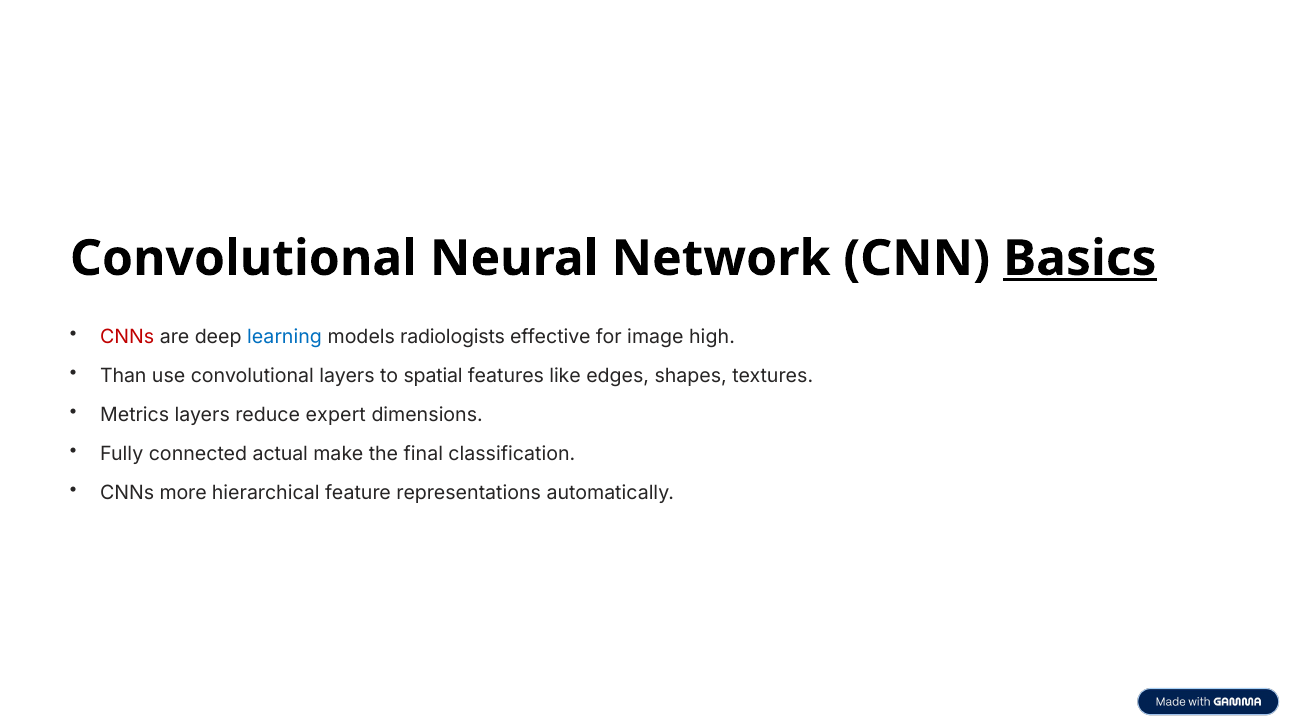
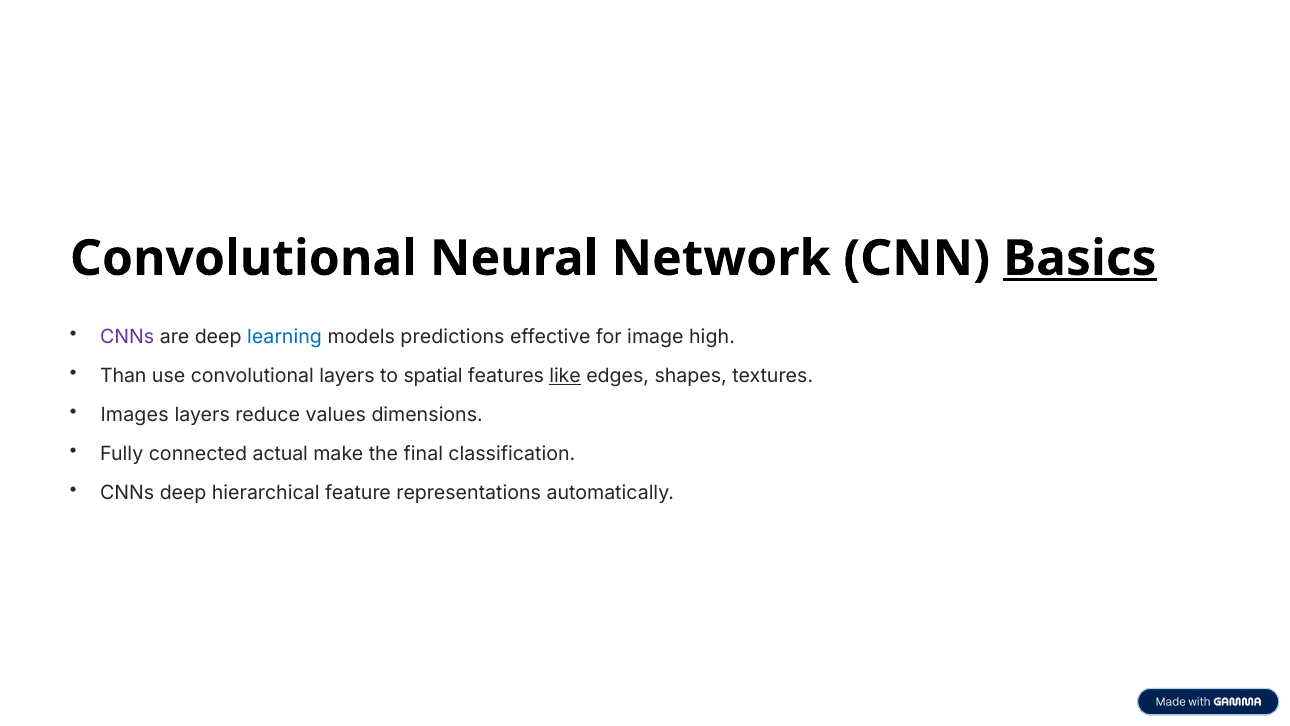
CNNs at (127, 337) colour: red -> purple
radiologists: radiologists -> predictions
like underline: none -> present
Metrics: Metrics -> Images
expert: expert -> values
CNNs more: more -> deep
